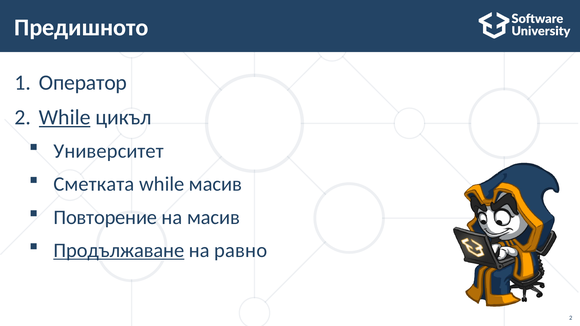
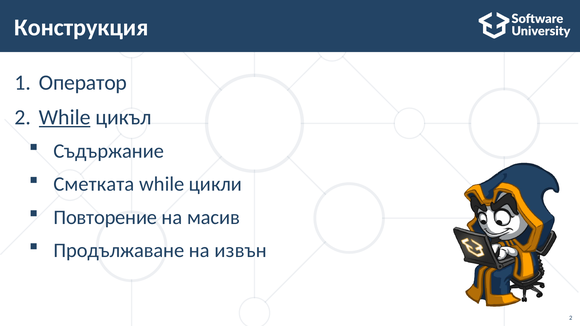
Предишното: Предишното -> Конструкция
Университет: Университет -> Съдържание
while масив: масив -> цикли
Продължаване underline: present -> none
равно: равно -> извън
